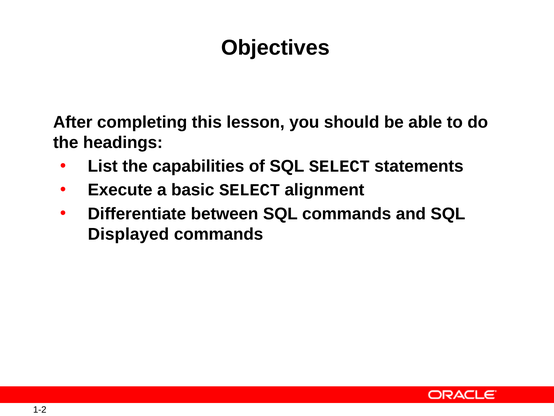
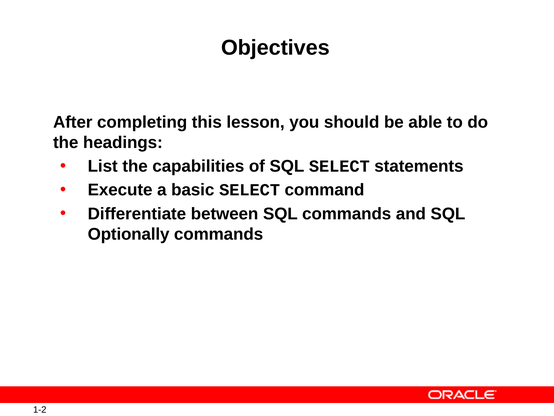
alignment: alignment -> command
Displayed: Displayed -> Optionally
